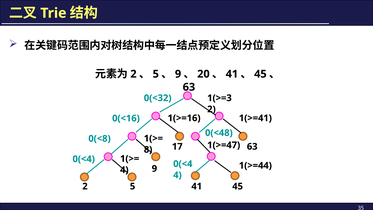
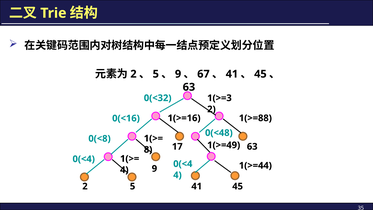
20: 20 -> 67
1(>=41: 1(>=41 -> 1(>=88
1(>=47: 1(>=47 -> 1(>=49
